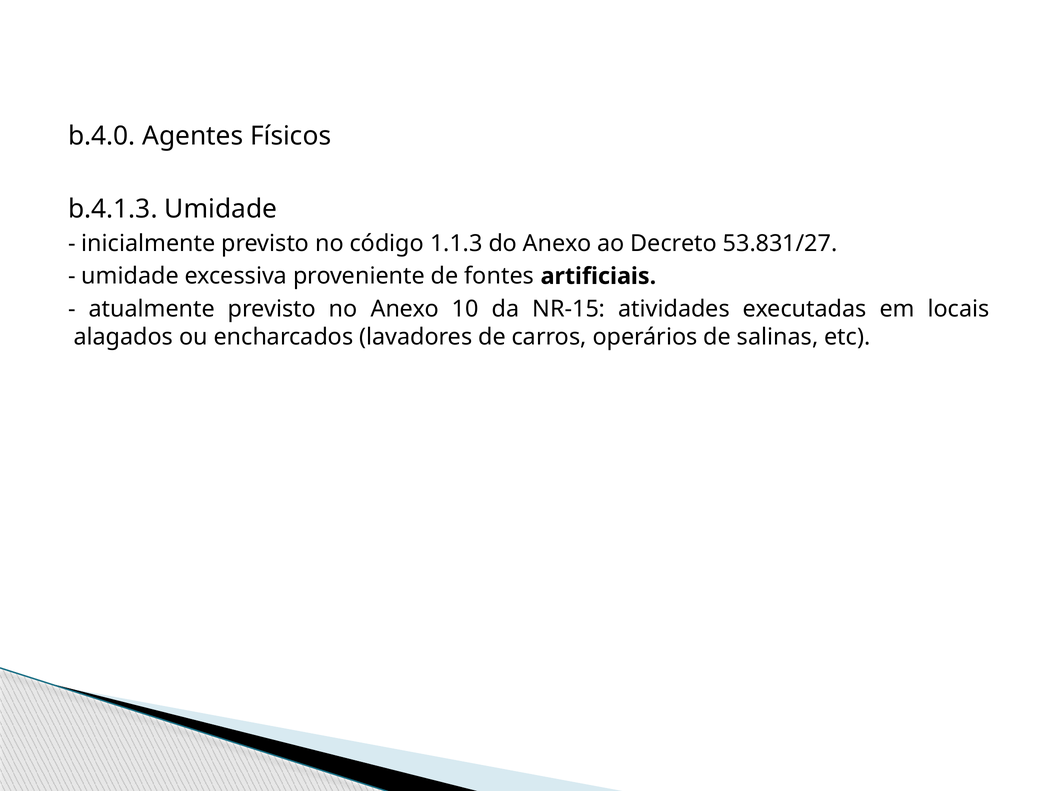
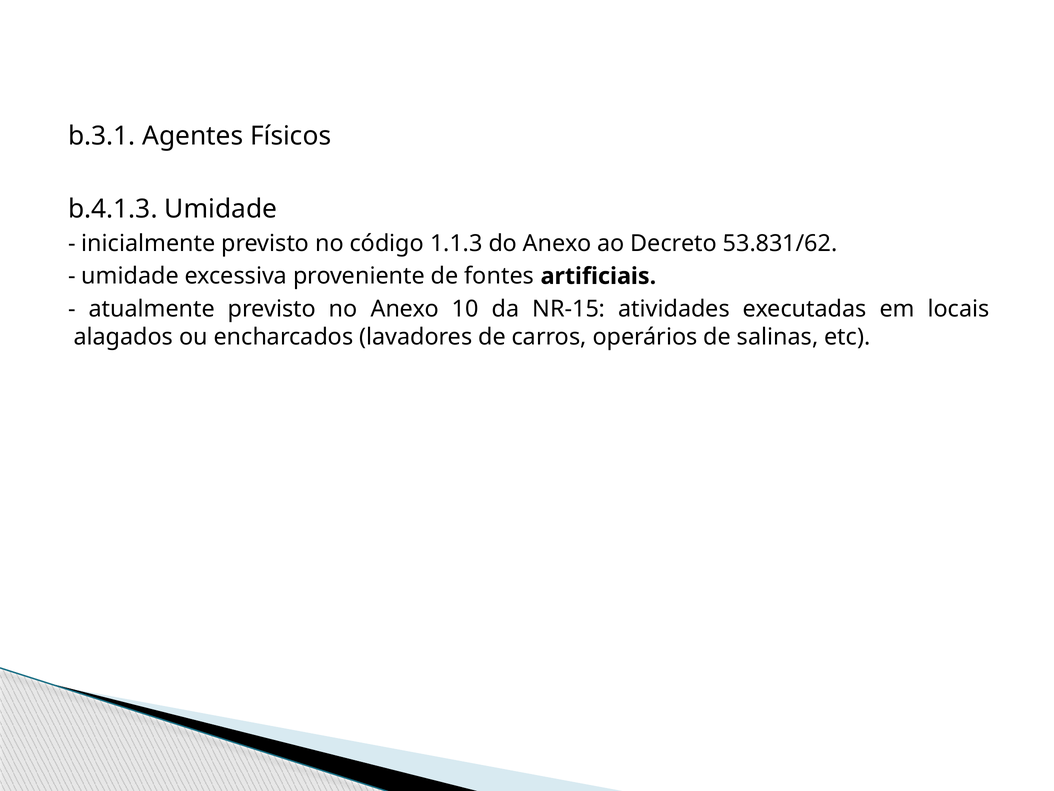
b.4.0: b.4.0 -> b.3.1
53.831/27: 53.831/27 -> 53.831/62
